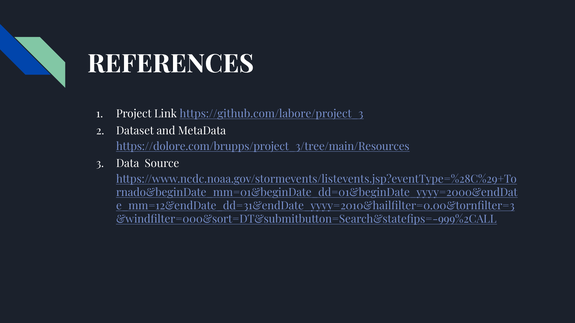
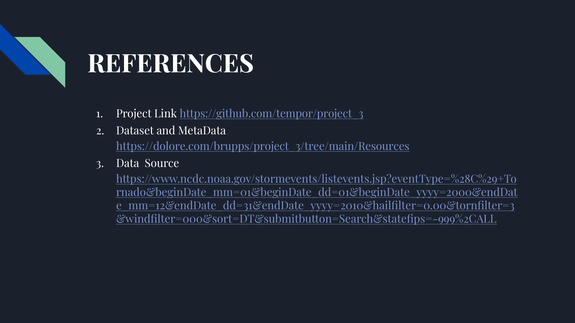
https://github.com/labore/project_3: https://github.com/labore/project_3 -> https://github.com/tempor/project_3
